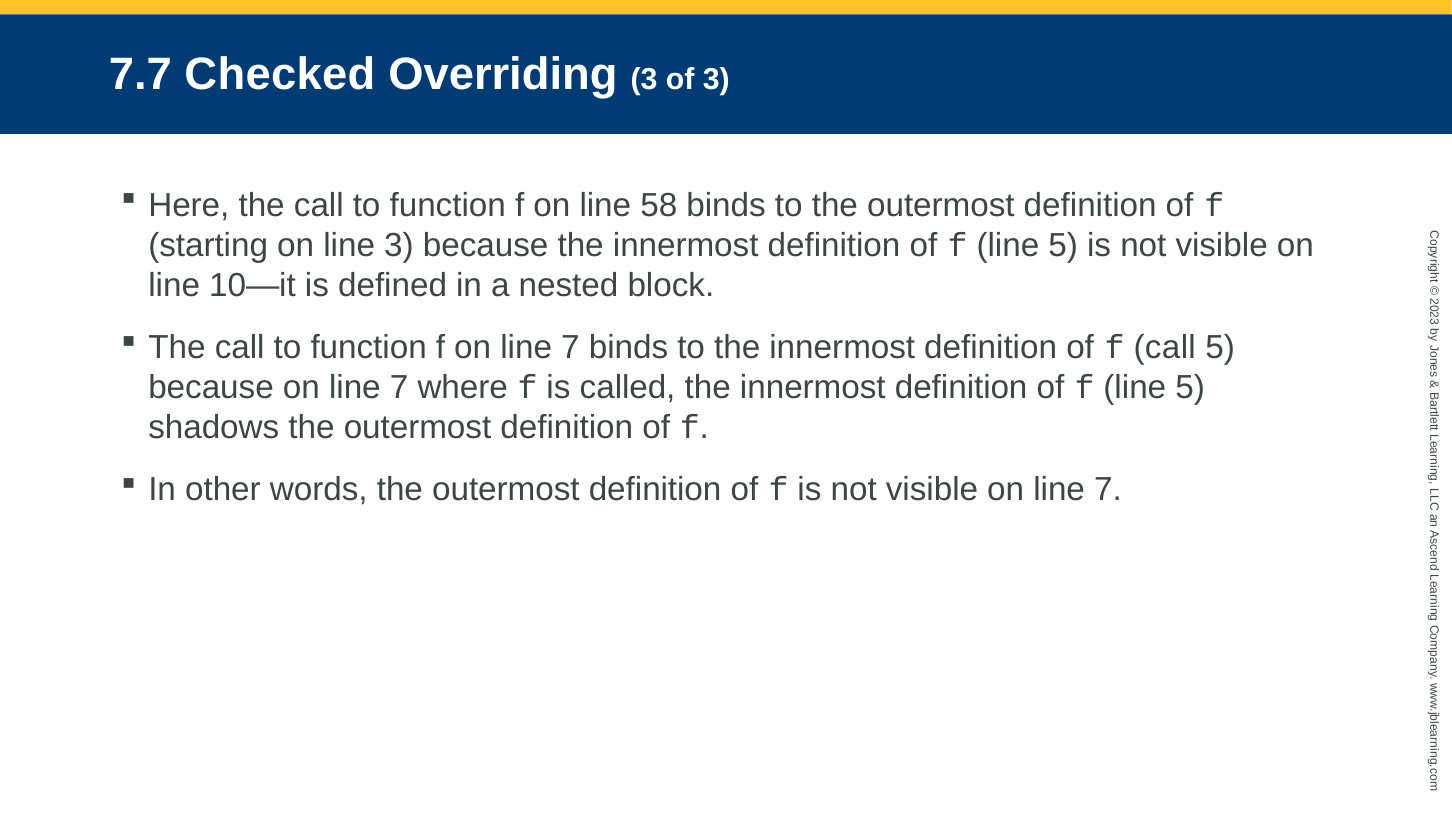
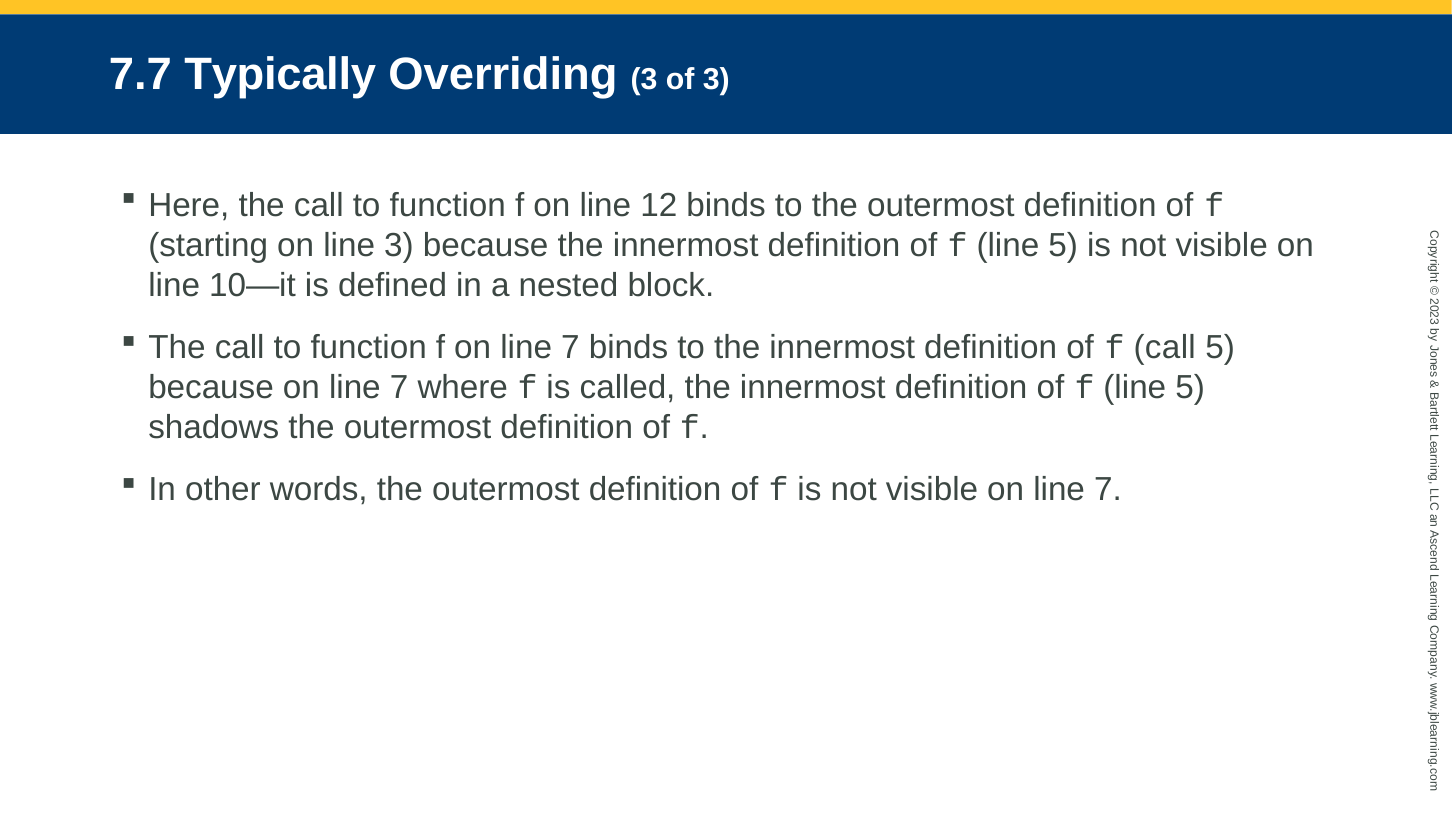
Checked: Checked -> Typically
58: 58 -> 12
